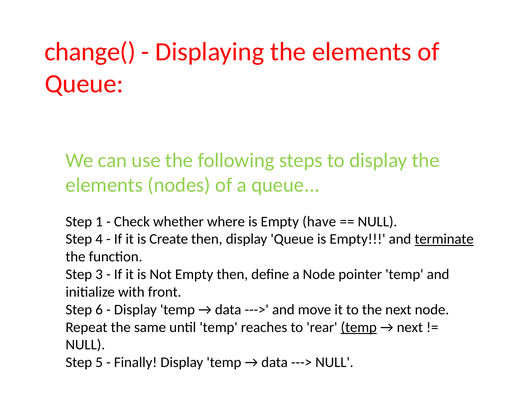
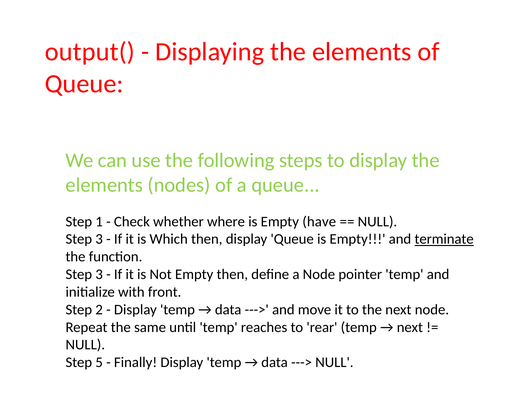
change(: change( -> output(
4 at (99, 240): 4 -> 3
Create: Create -> Which
6: 6 -> 2
temp at (359, 328) underline: present -> none
